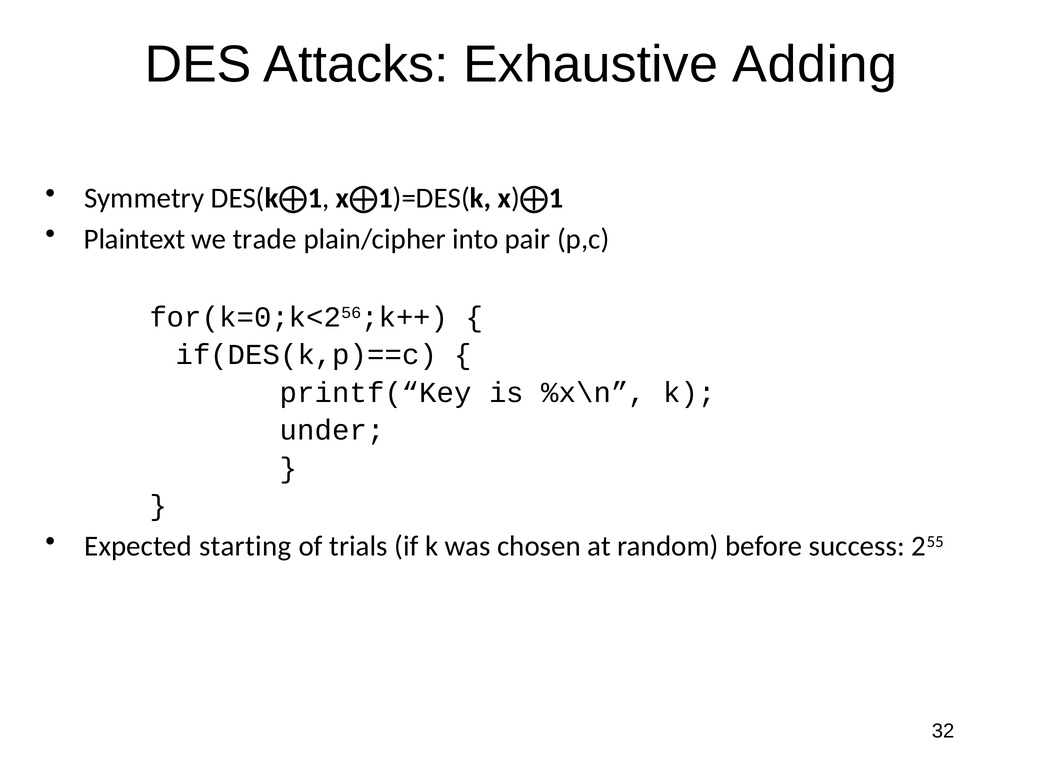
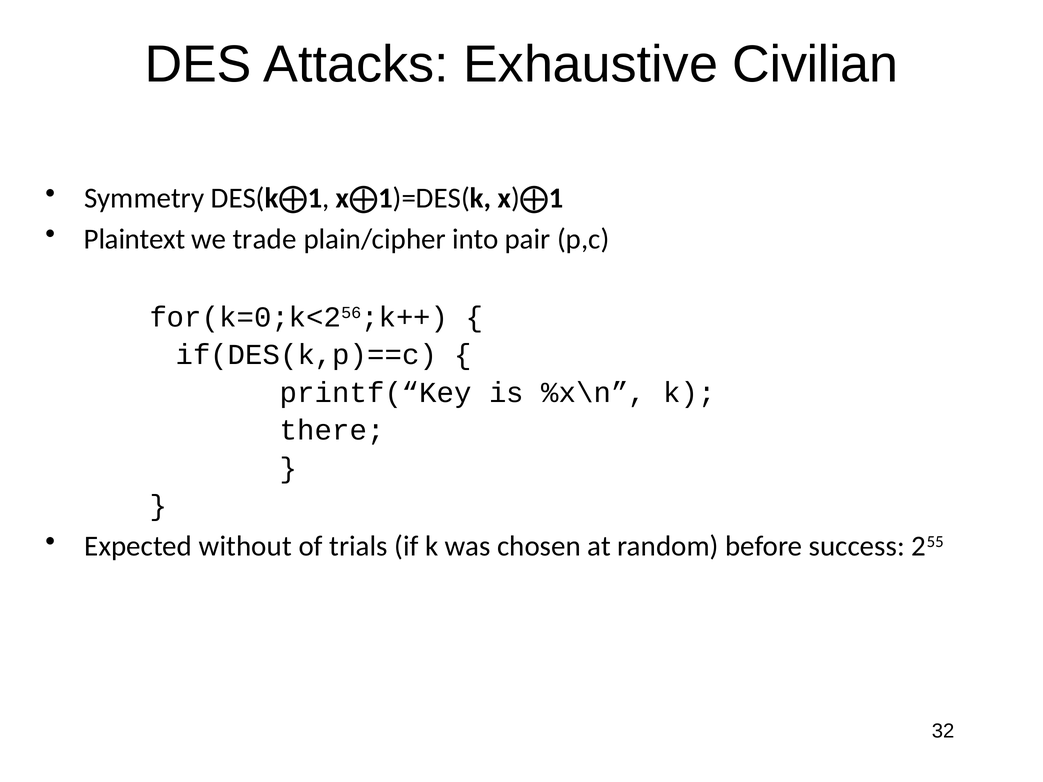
Adding: Adding -> Civilian
under: under -> there
starting: starting -> without
